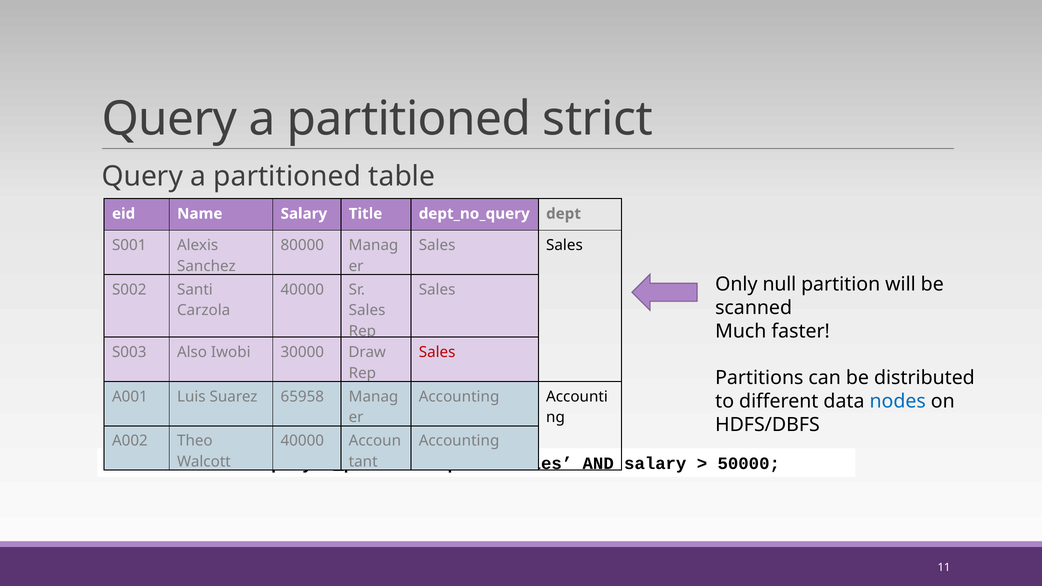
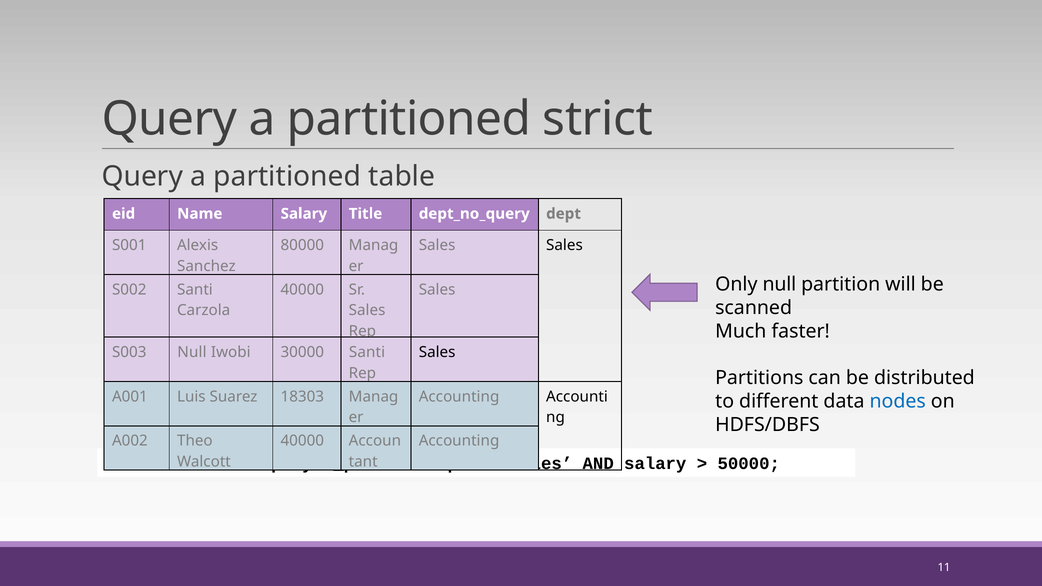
S003 Also: Also -> Null
30000 Draw: Draw -> Santi
Sales at (437, 352) colour: red -> black
65958: 65958 -> 18303
